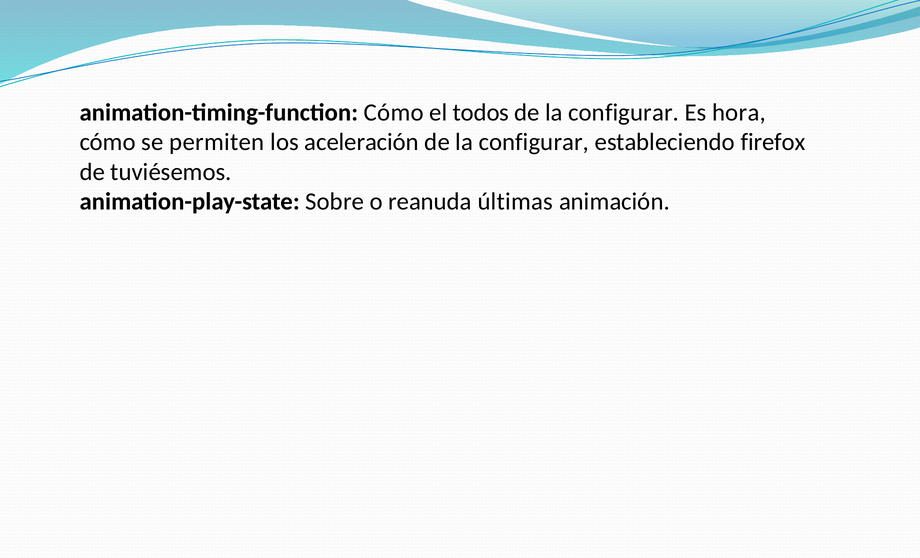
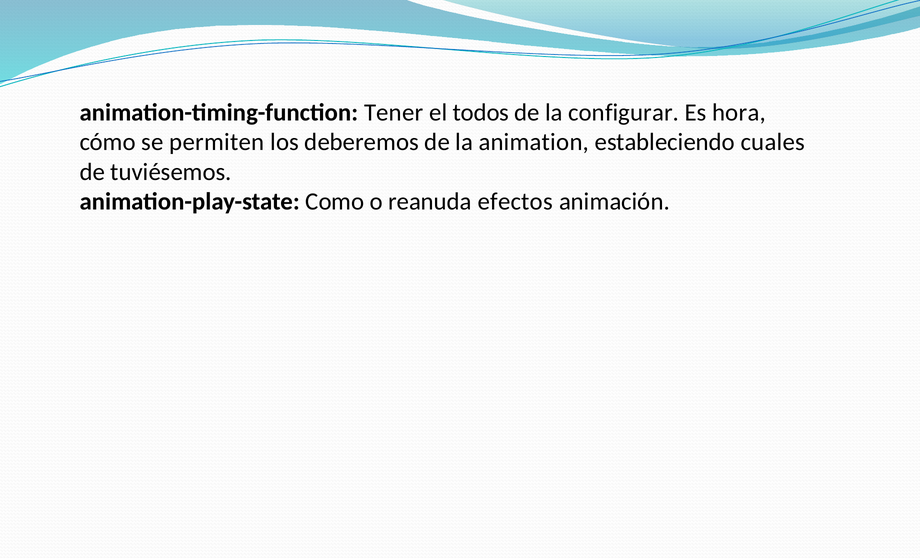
animation-timing-function Cómo: Cómo -> Tener
aceleración: aceleración -> deberemos
configurar at (534, 142): configurar -> animation
firefox: firefox -> cuales
Sobre: Sobre -> Como
últimas: últimas -> efectos
